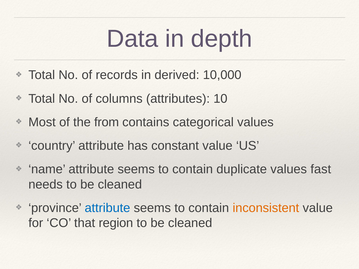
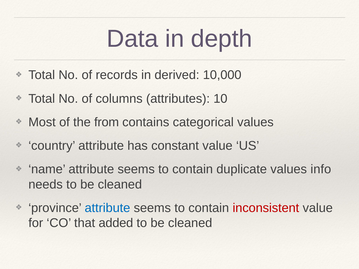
fast: fast -> info
inconsistent colour: orange -> red
region: region -> added
